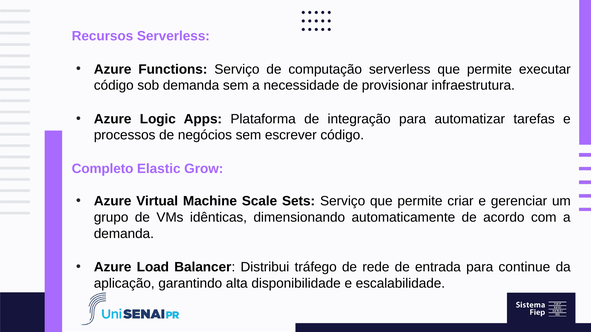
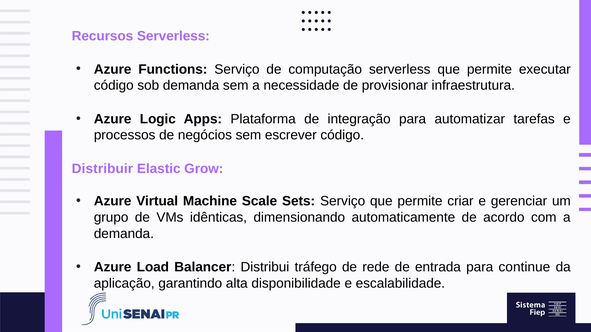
Completo: Completo -> Distribuir
